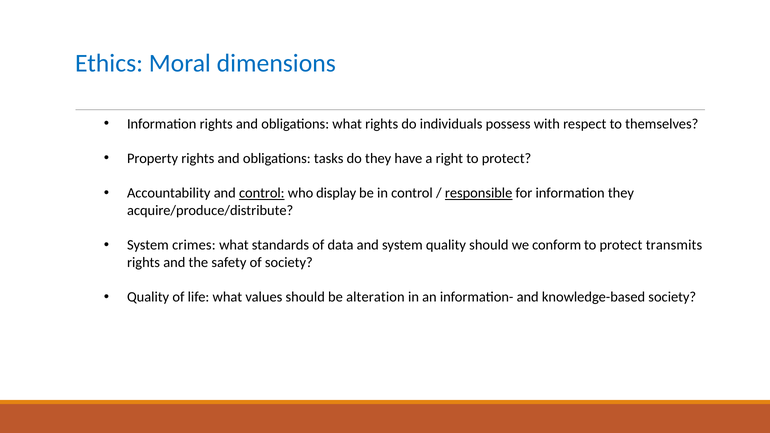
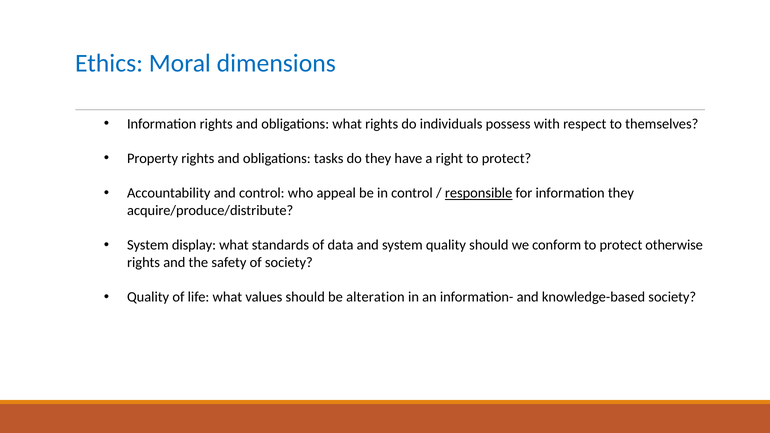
control at (262, 193) underline: present -> none
display: display -> appeal
crimes: crimes -> display
transmits: transmits -> otherwise
